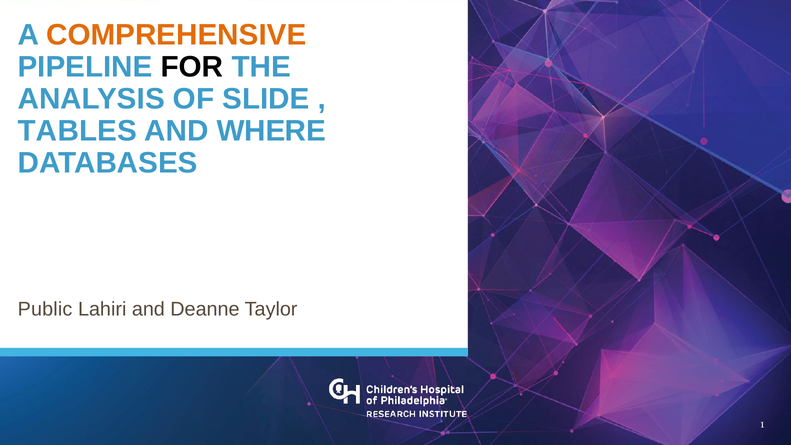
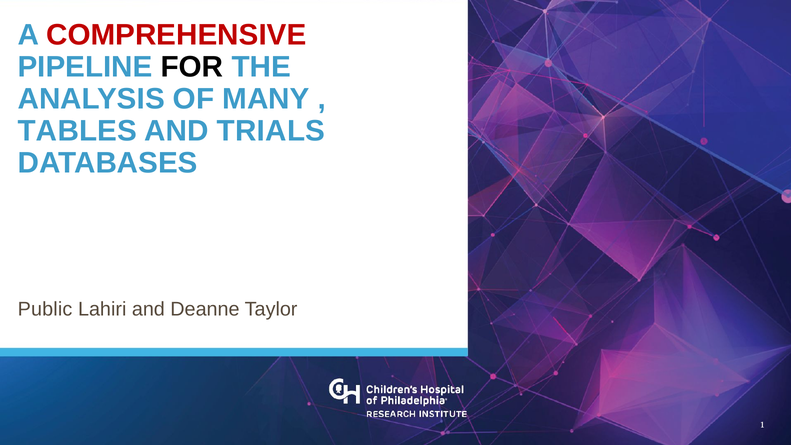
COMPREHENSIVE colour: orange -> red
SLIDE: SLIDE -> MANY
WHERE: WHERE -> TRIALS
